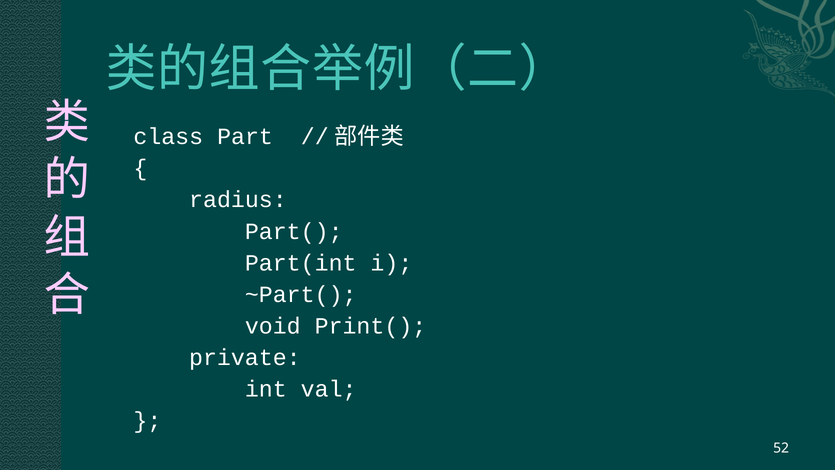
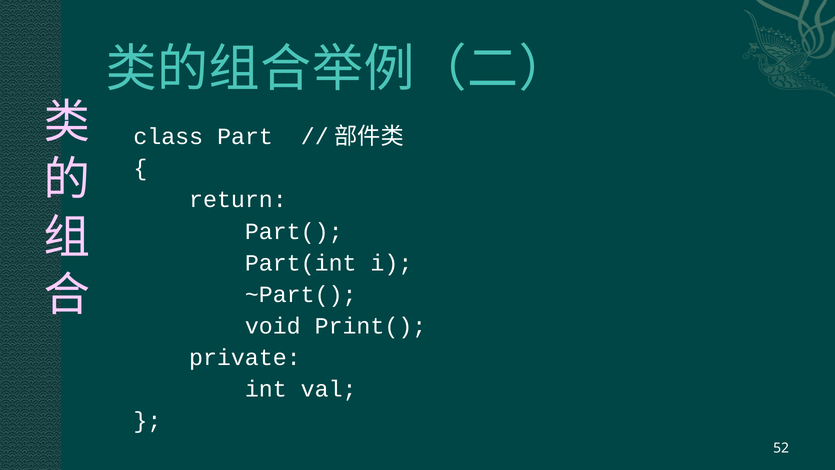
radius: radius -> return
